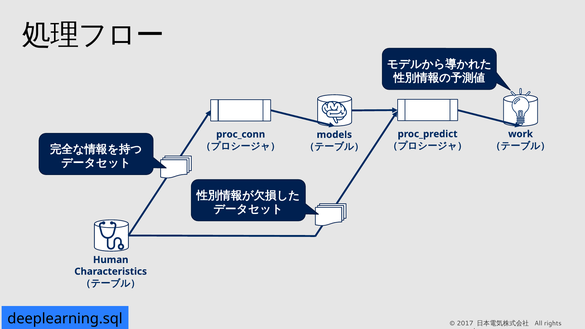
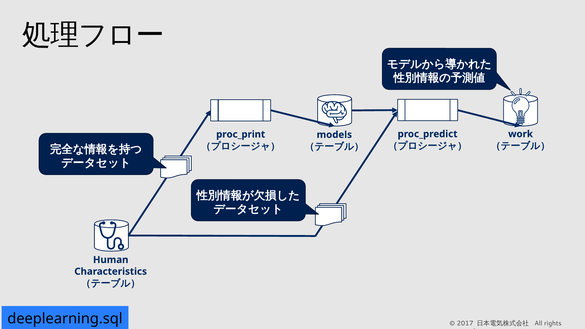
proc_conn: proc_conn -> proc_print
